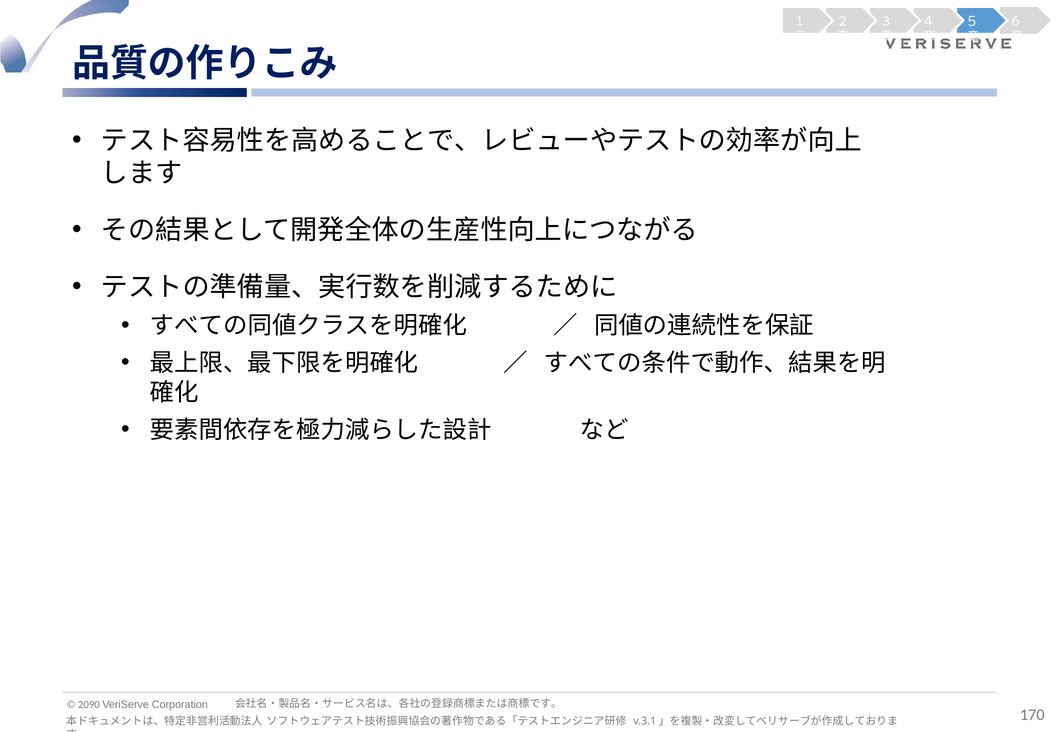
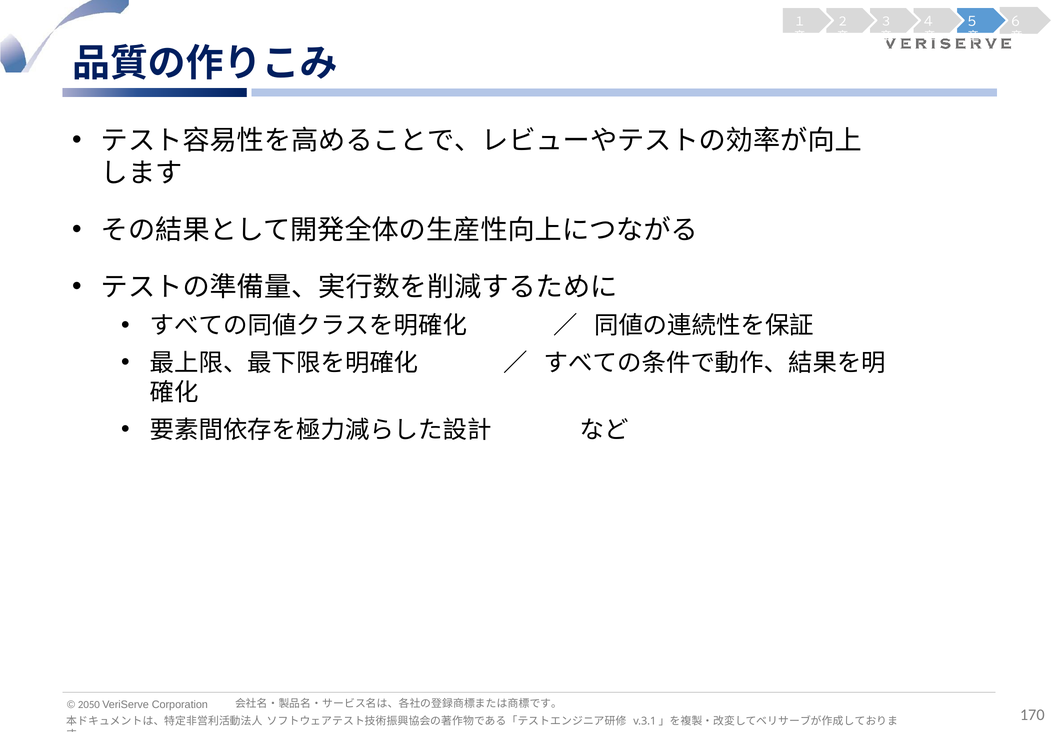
2090: 2090 -> 2050
